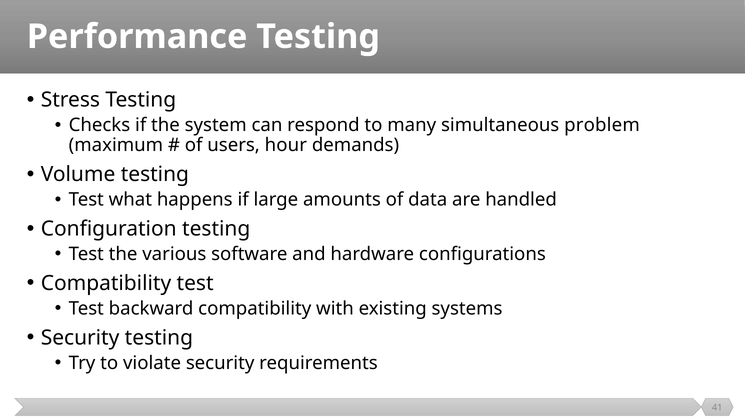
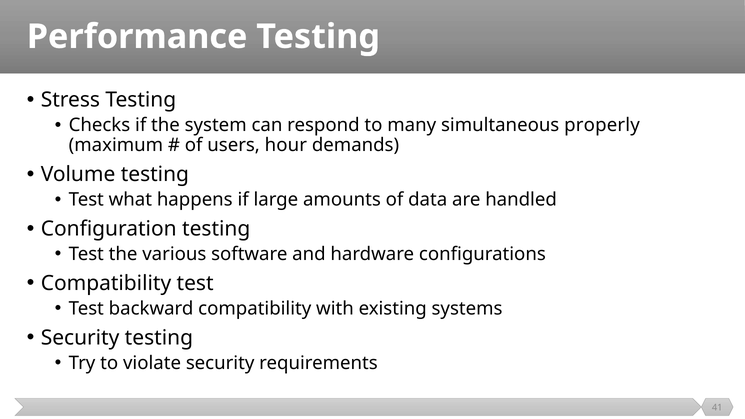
problem: problem -> properly
